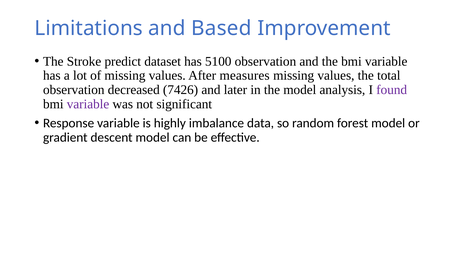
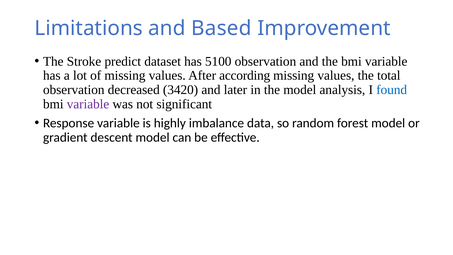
measures: measures -> according
7426: 7426 -> 3420
found colour: purple -> blue
